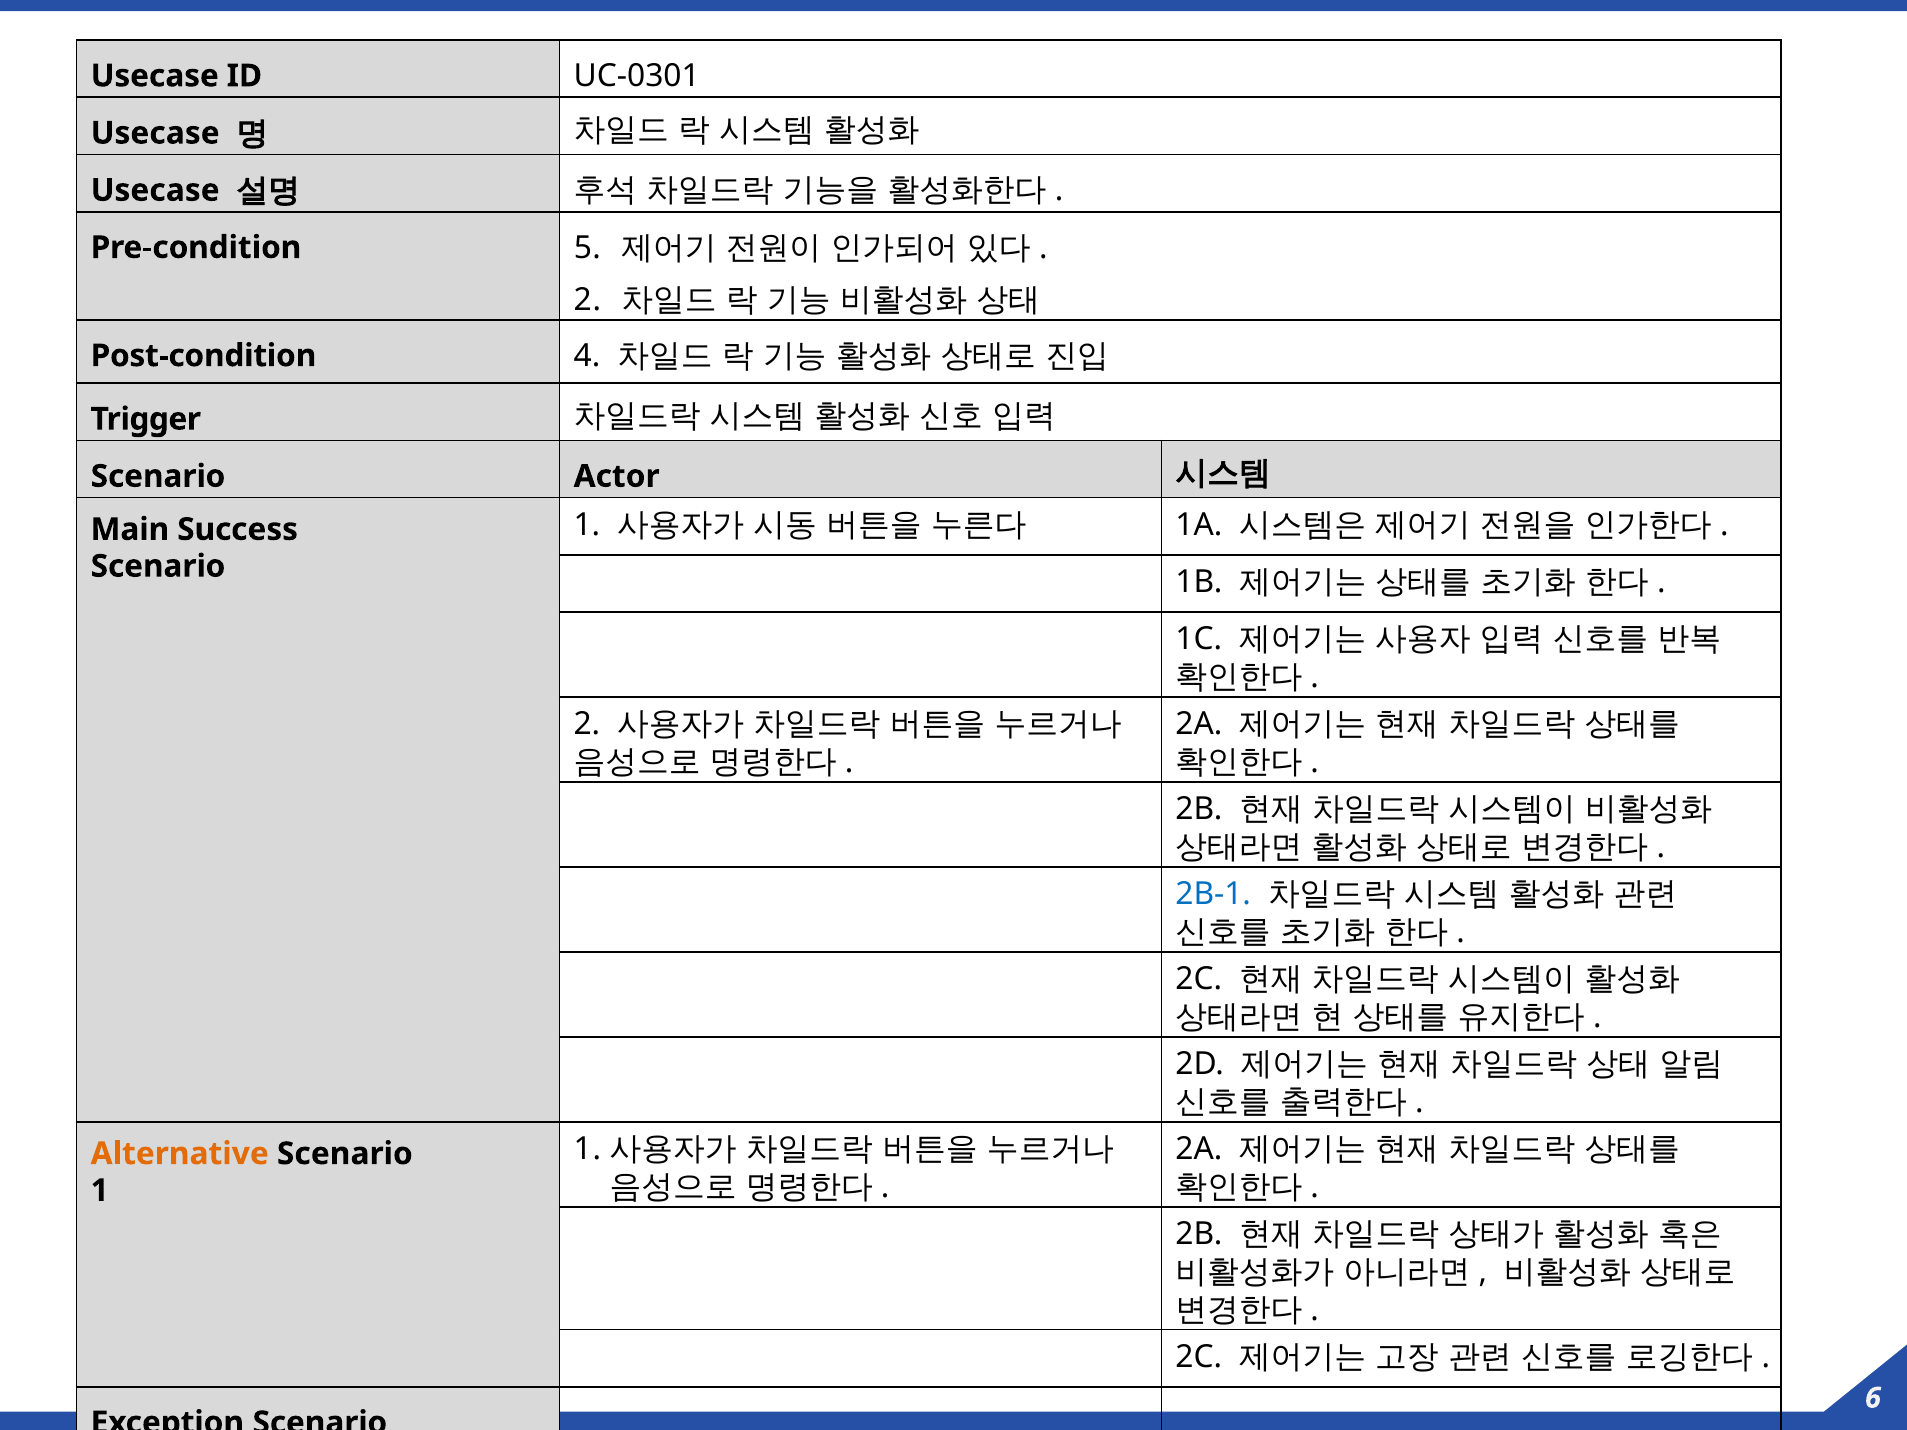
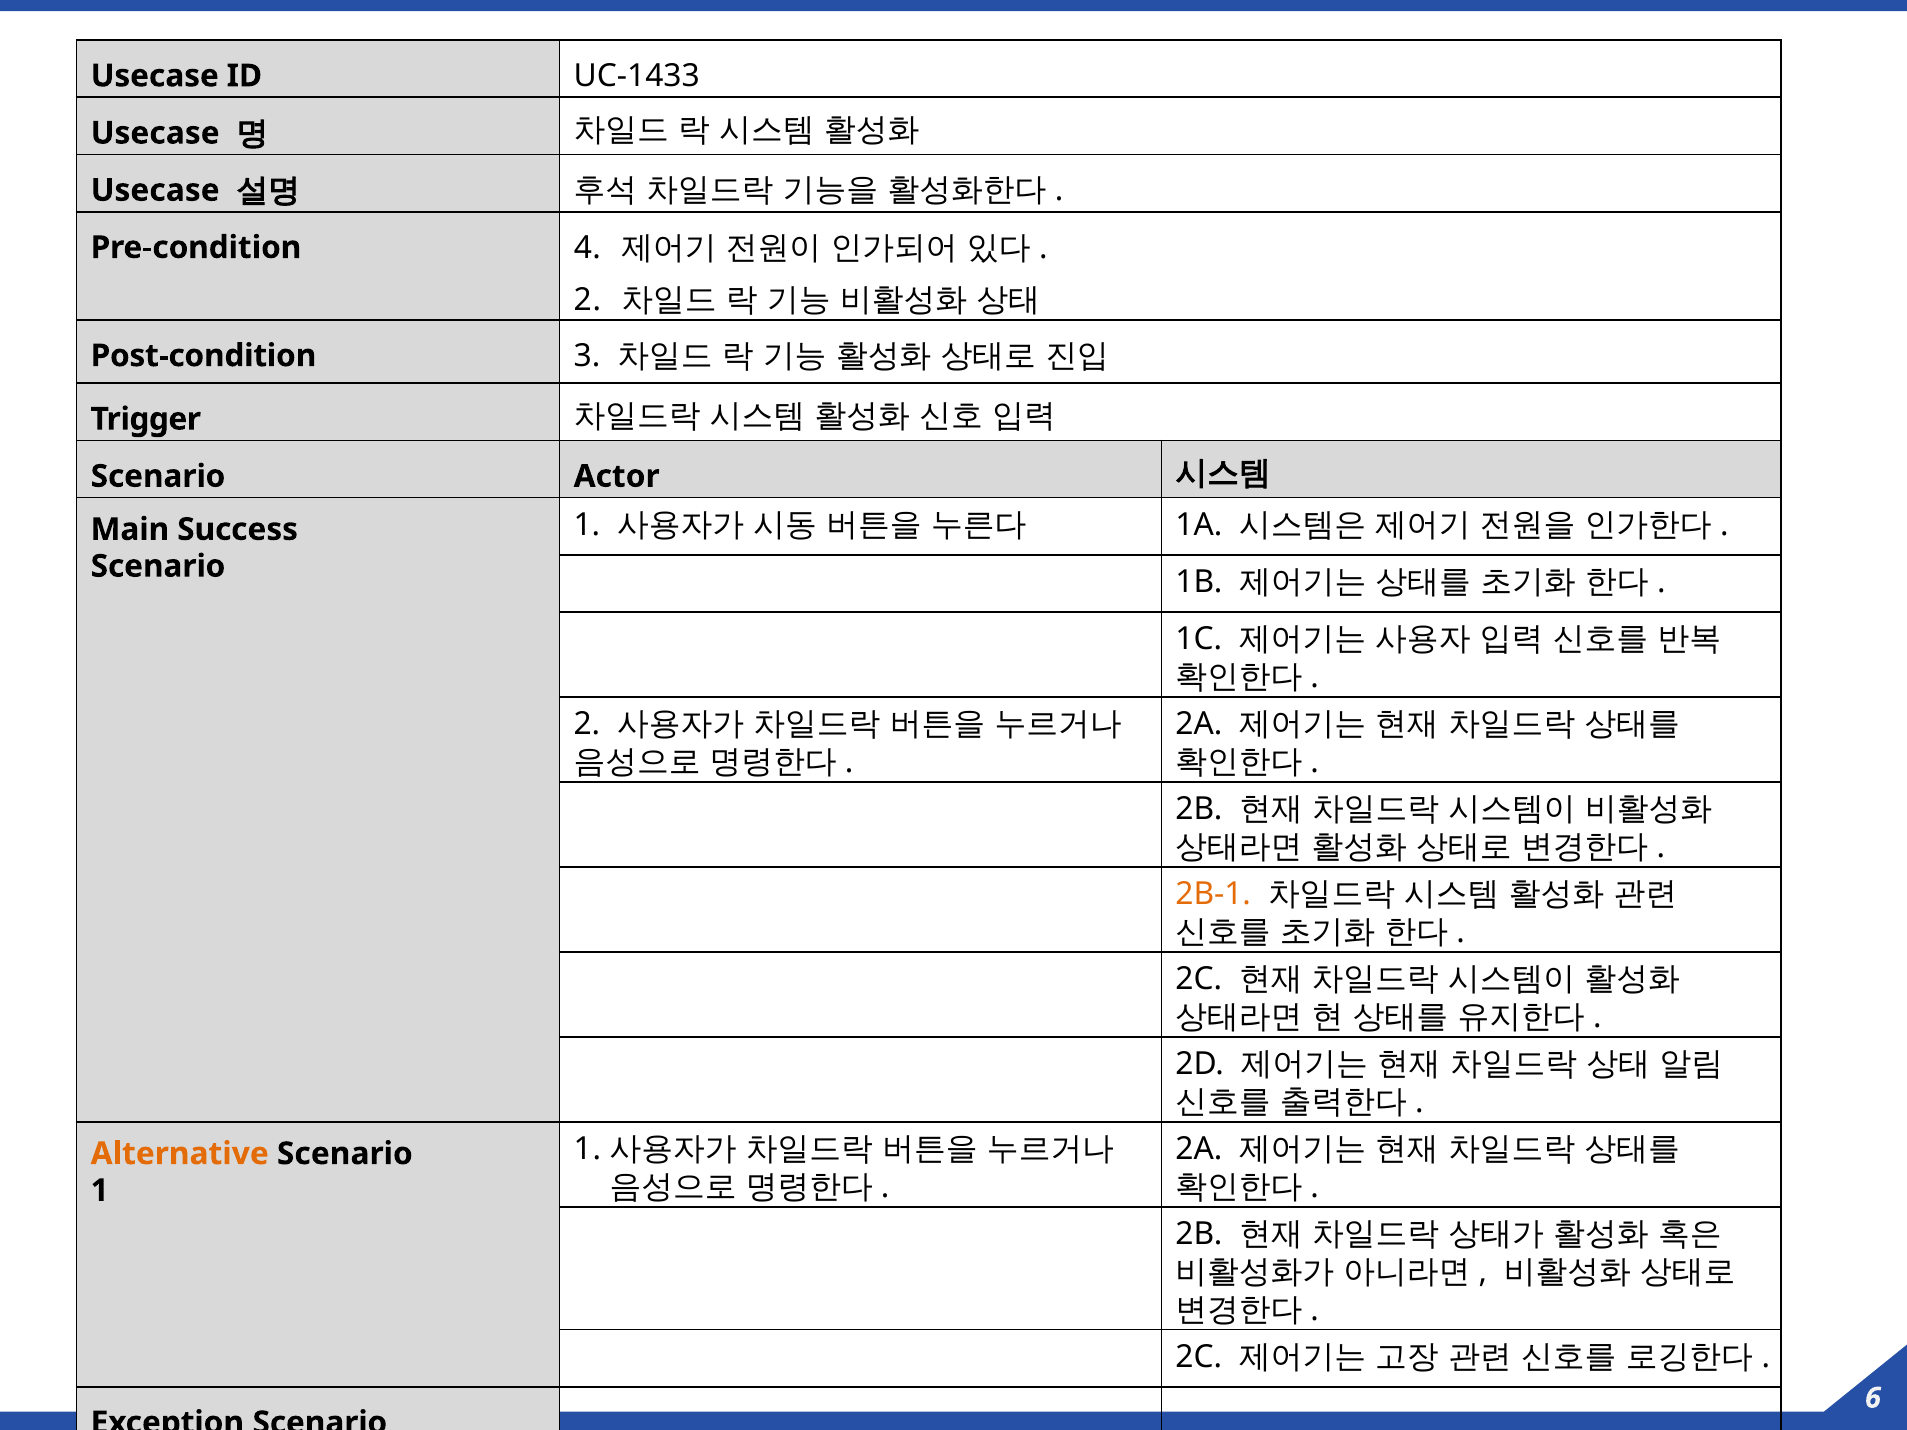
UC-0301: UC-0301 -> UC-1433
5: 5 -> 4
4: 4 -> 3
2B-1 colour: blue -> orange
